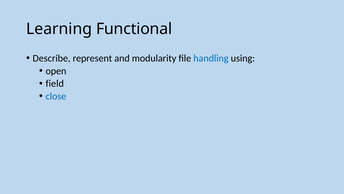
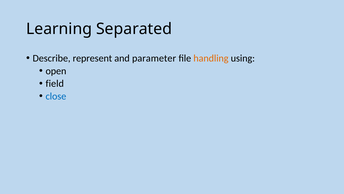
Functional: Functional -> Separated
modularity: modularity -> parameter
handling colour: blue -> orange
